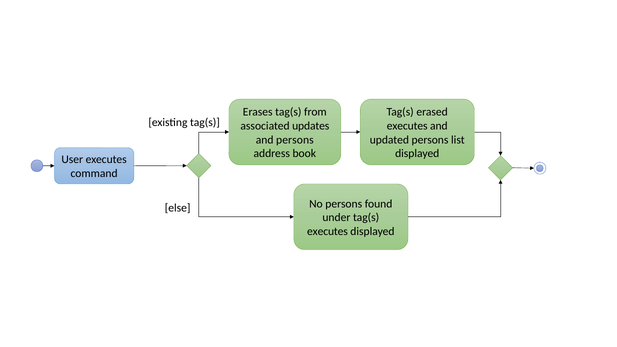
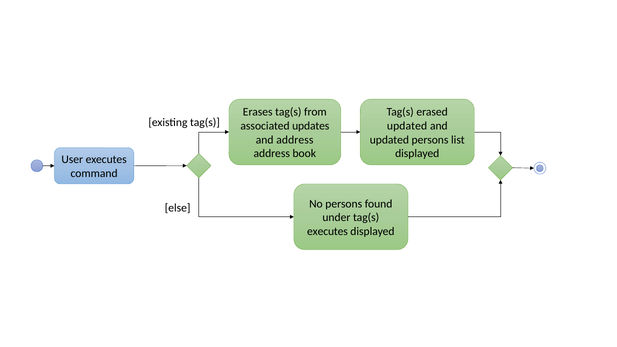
executes at (407, 126): executes -> updated
and persons: persons -> address
